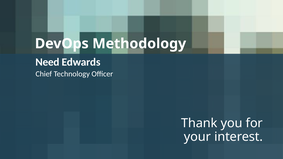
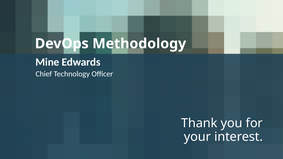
Need: Need -> Mine
